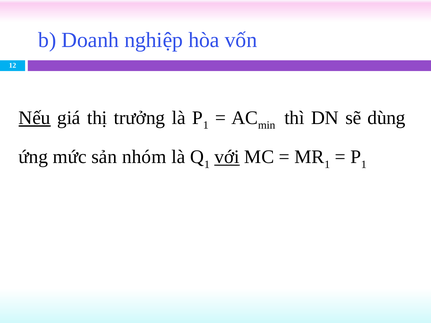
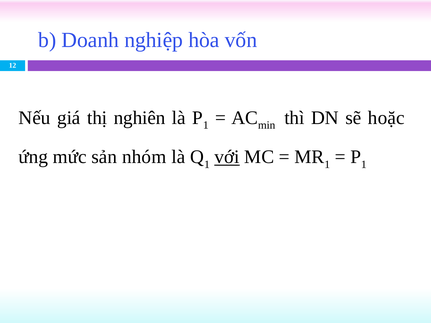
Nếu underline: present -> none
trưởng: trưởng -> nghiên
dùng: dùng -> hoặc
